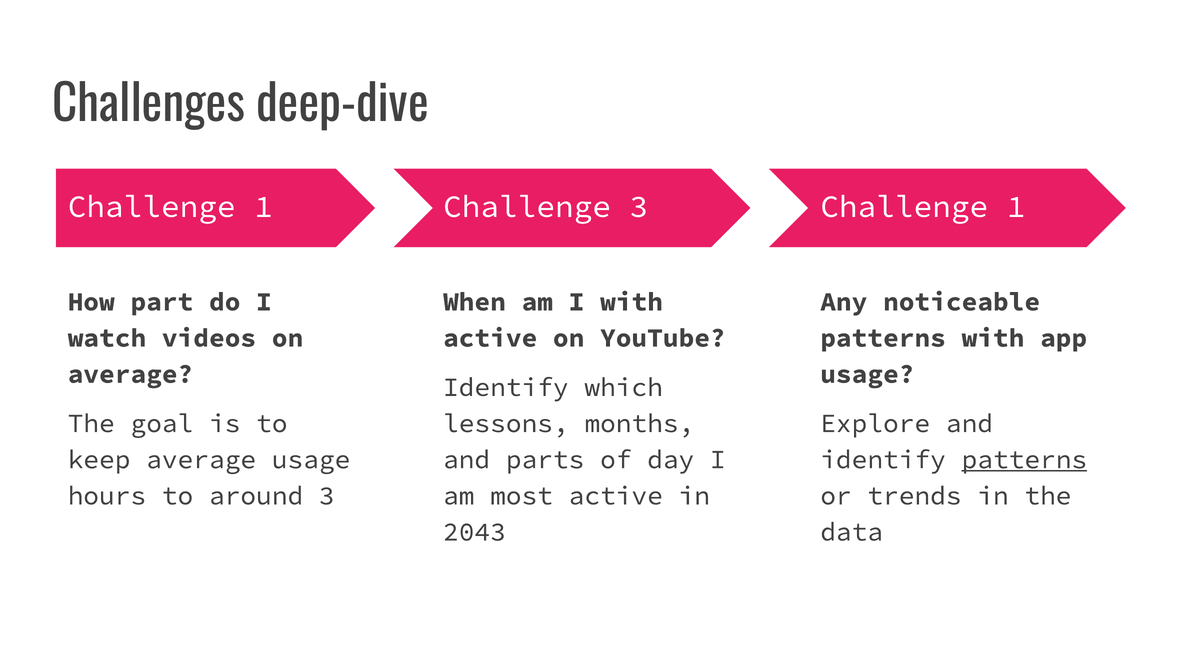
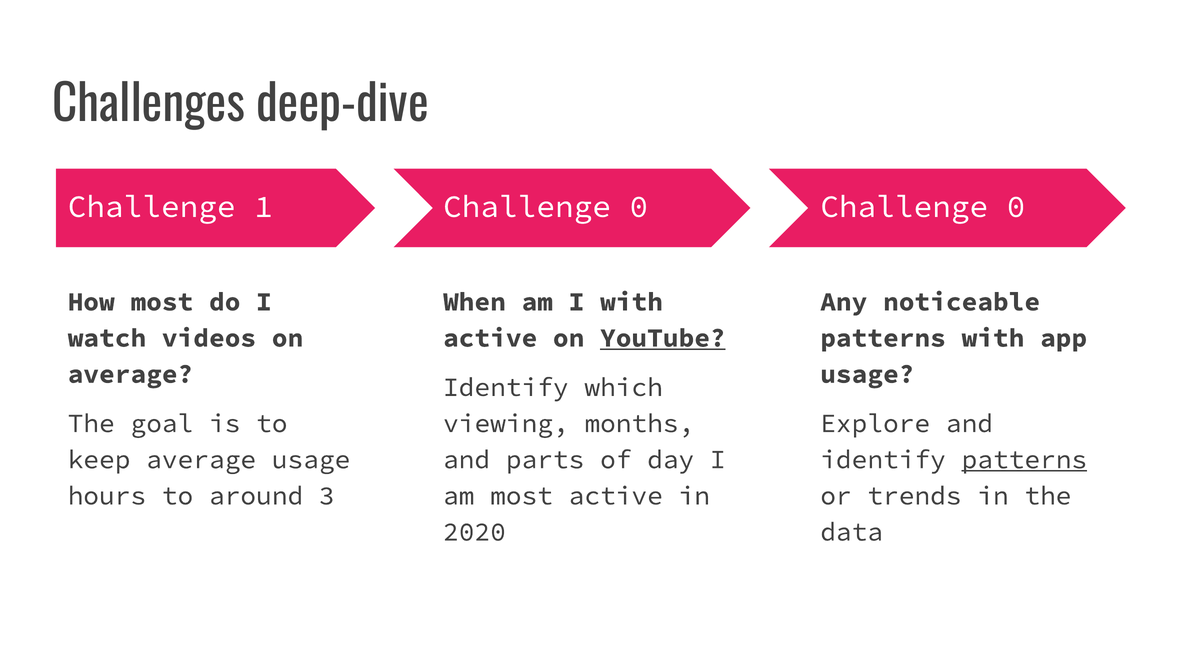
3 at (639, 207): 3 -> 0
1 at (1016, 207): 1 -> 0
How part: part -> most
YouTube underline: none -> present
lessons: lessons -> viewing
2043: 2043 -> 2020
